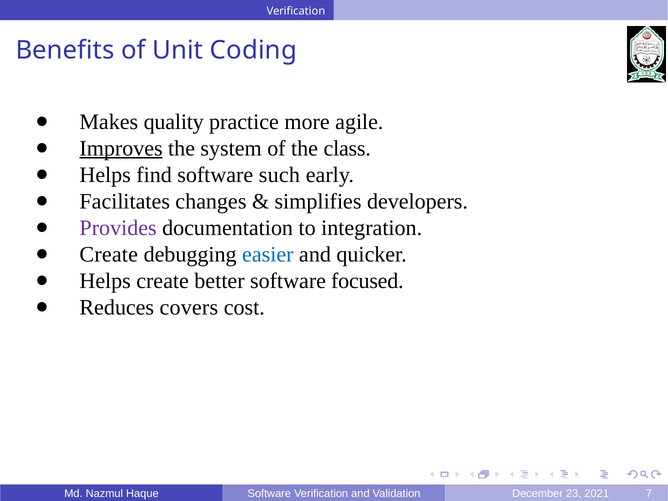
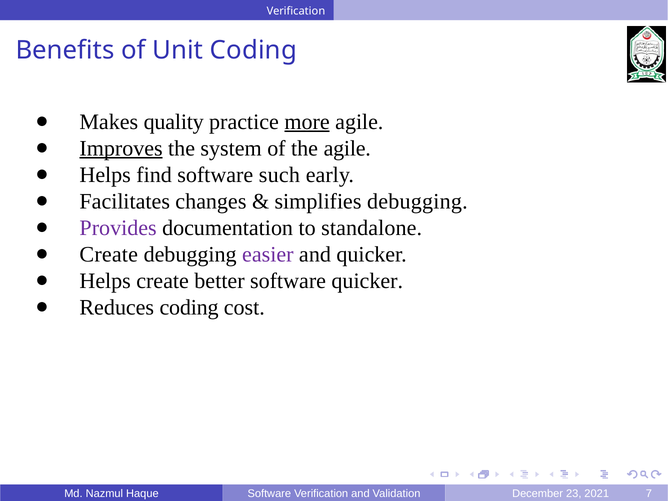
more underline: none -> present
the class: class -> agile
simplifies developers: developers -> debugging
integration: integration -> standalone
easier colour: blue -> purple
software focused: focused -> quicker
Reduces covers: covers -> coding
